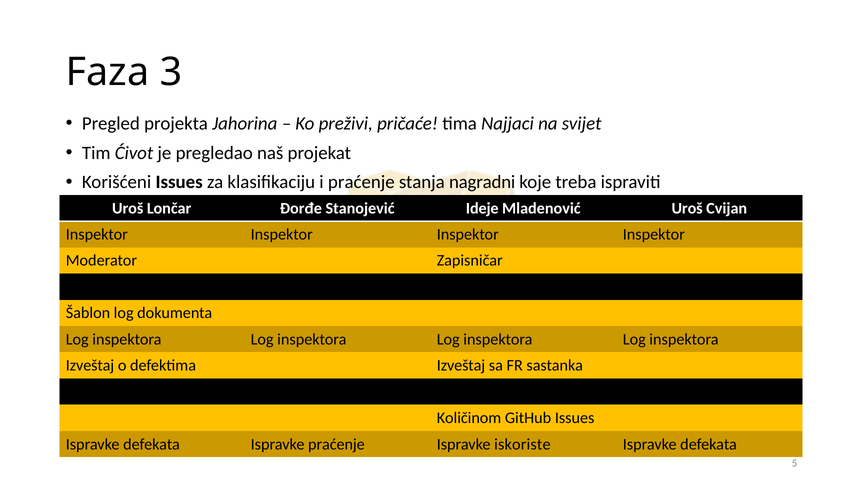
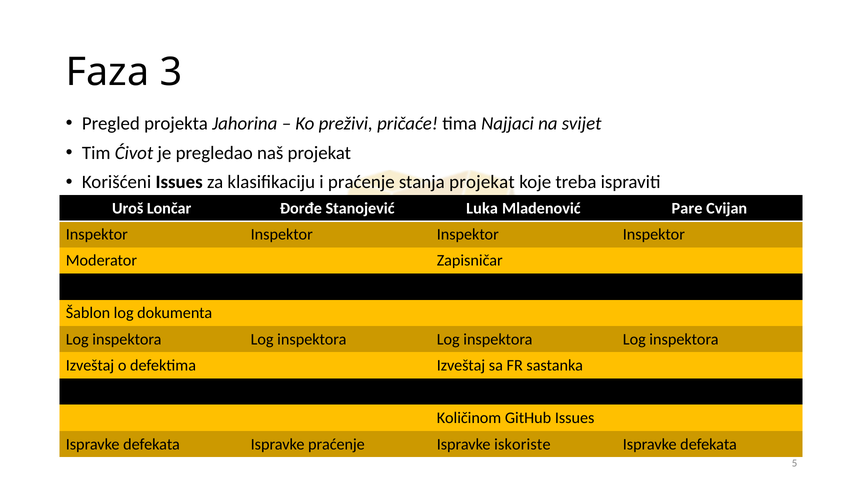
stanja nagradni: nagradni -> projekat
Ideje: Ideje -> Luka
Mladenović Uroš: Uroš -> Pare
